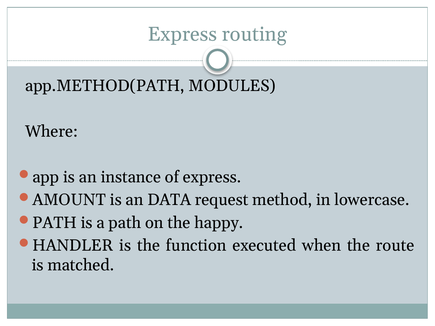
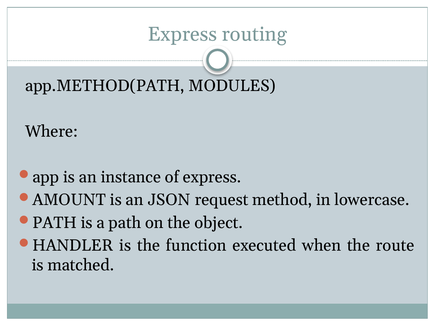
DATA: DATA -> JSON
happy: happy -> object
